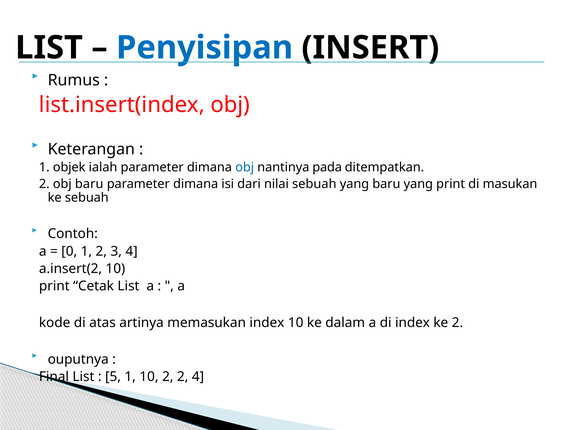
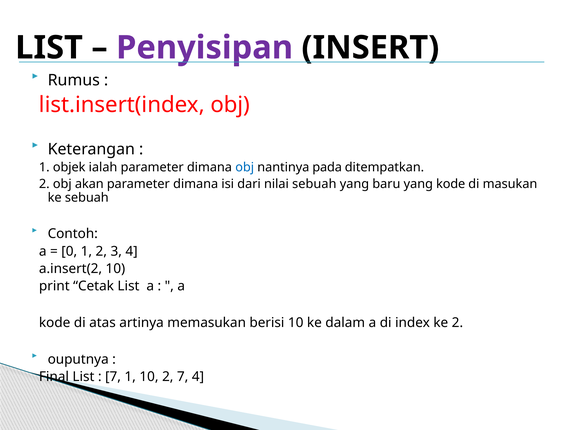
Penyisipan colour: blue -> purple
obj baru: baru -> akan
yang print: print -> kode
memasukan index: index -> berisi
5 at (113, 377): 5 -> 7
2 2: 2 -> 7
